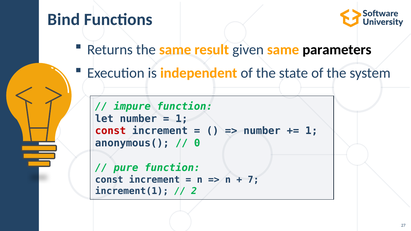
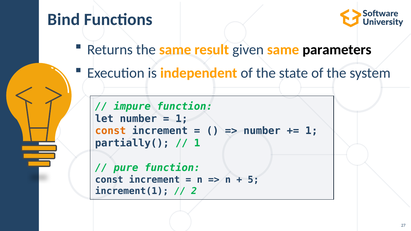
const at (111, 131) colour: red -> orange
anonymous(: anonymous( -> partially(
0 at (197, 143): 0 -> 1
7: 7 -> 5
